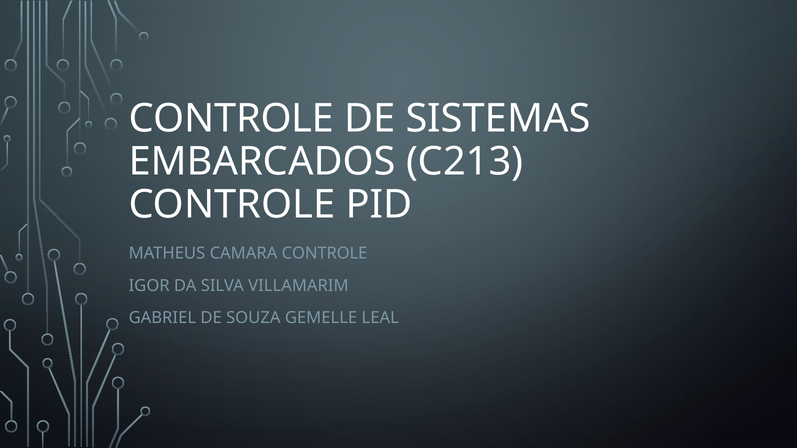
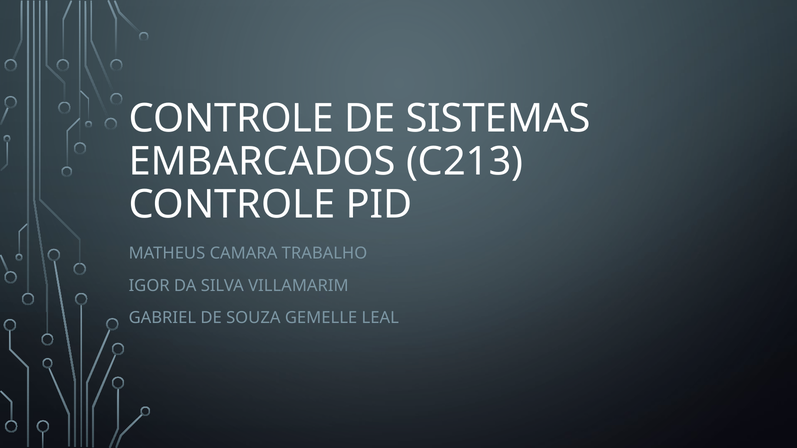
CAMARA CONTROLE: CONTROLE -> TRABALHO
